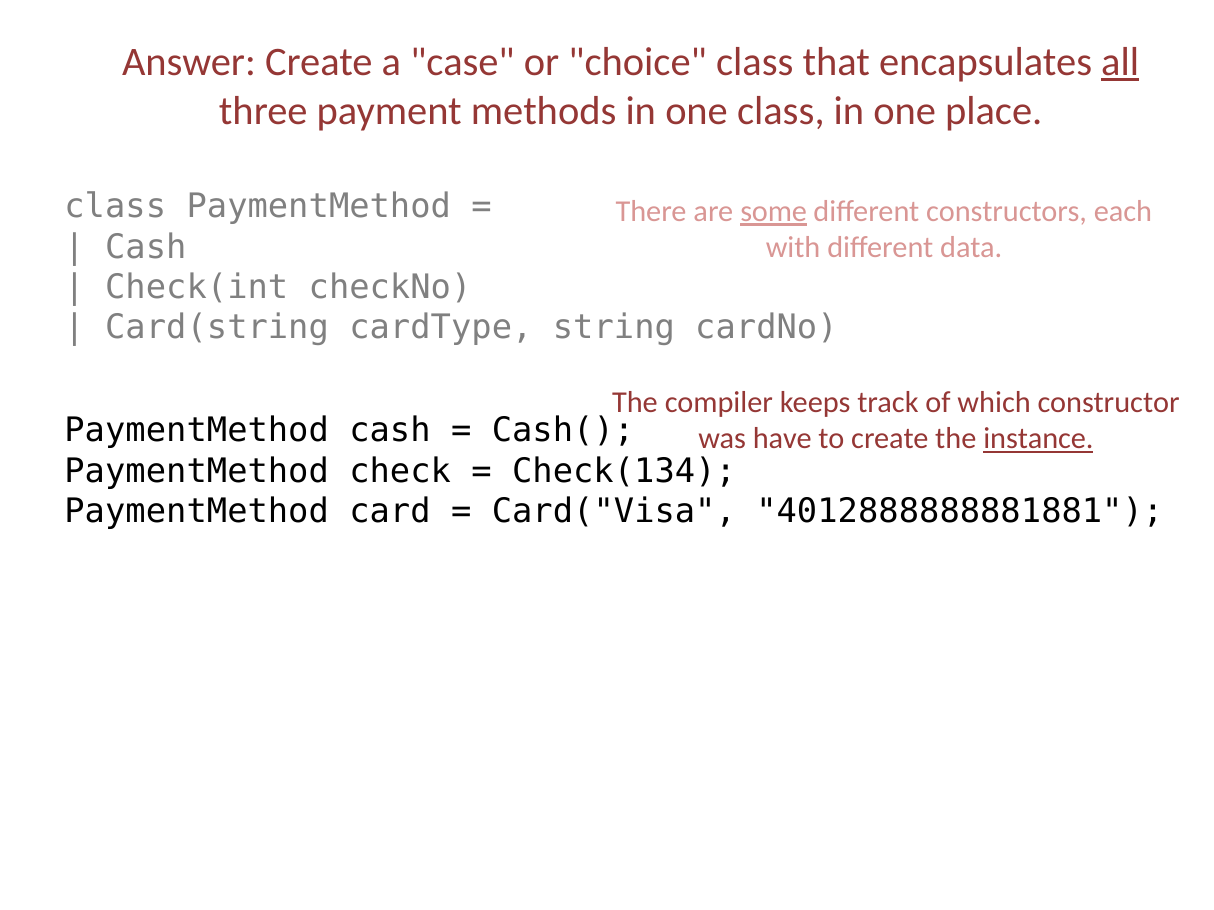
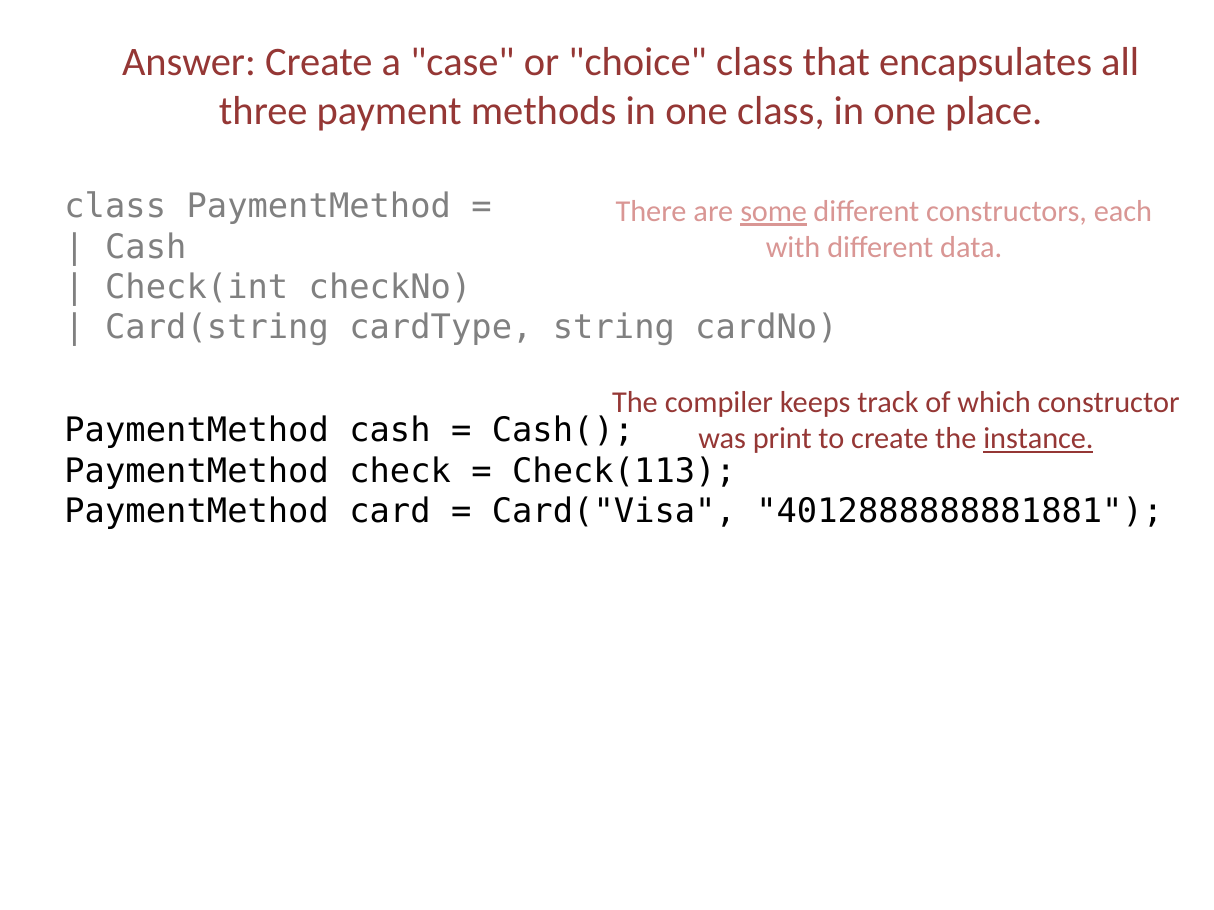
all underline: present -> none
have: have -> print
Check(134: Check(134 -> Check(113
